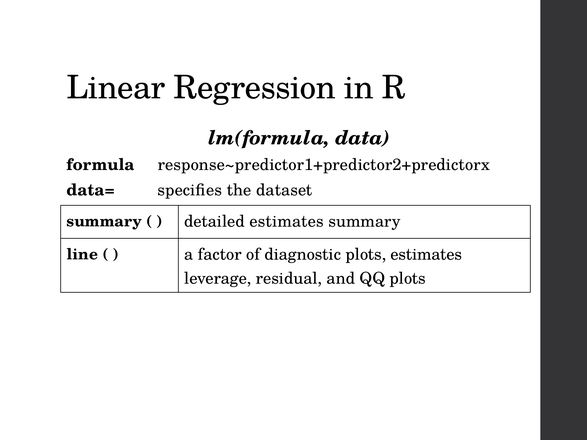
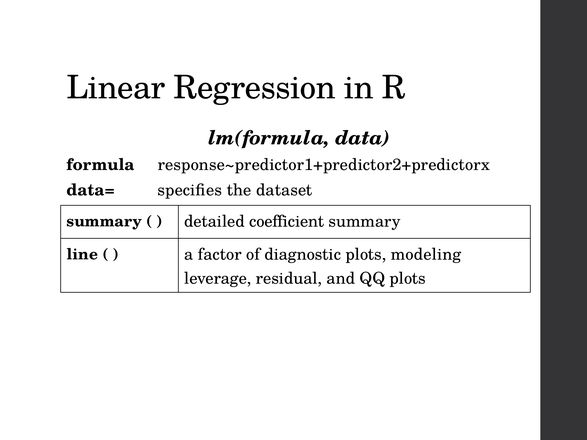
detailed estimates: estimates -> coefficient
plots estimates: estimates -> modeling
